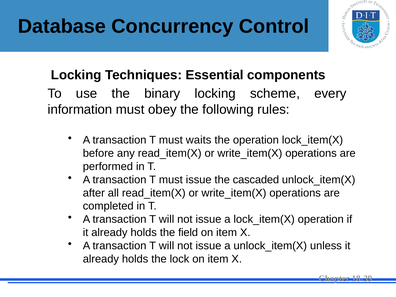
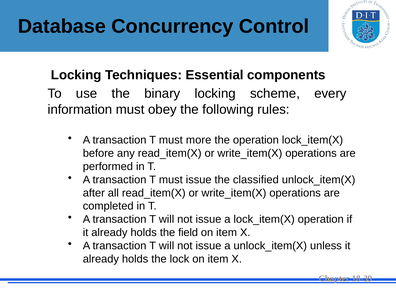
waits: waits -> more
cascaded: cascaded -> classified
